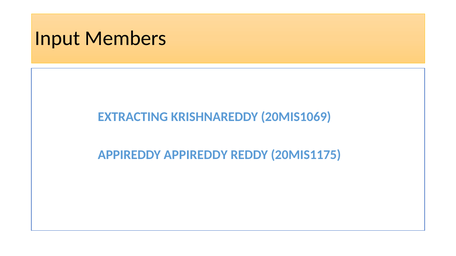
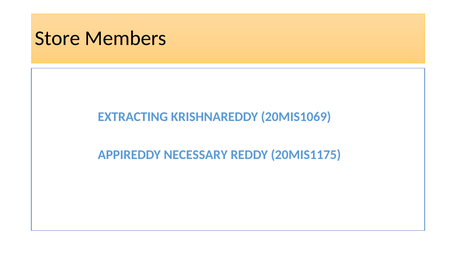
Input: Input -> Store
APPIREDDY APPIREDDY: APPIREDDY -> NECESSARY
